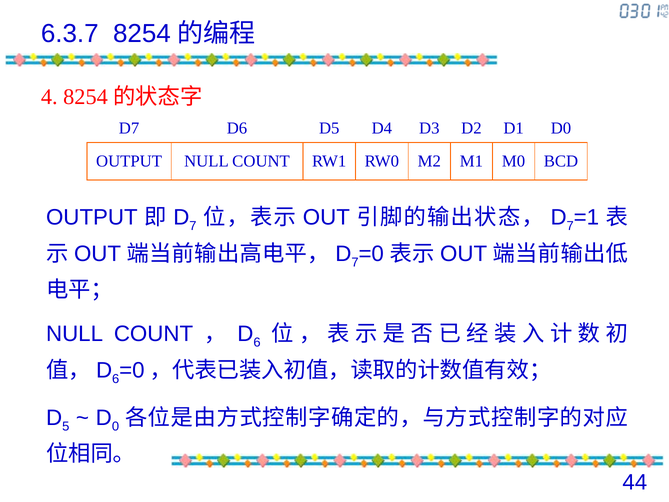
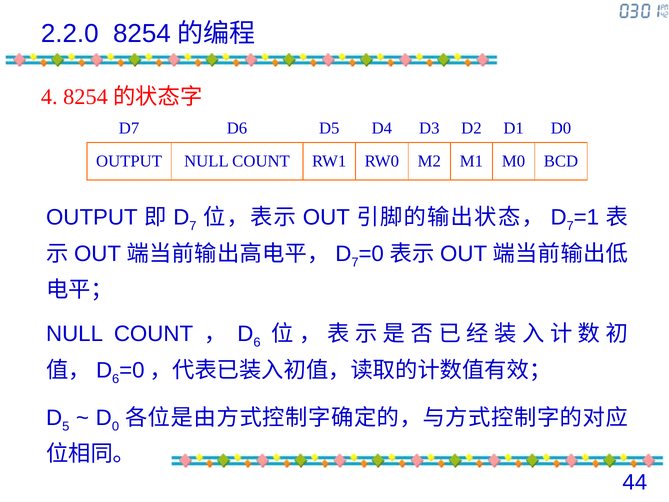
6.3.7: 6.3.7 -> 2.2.0
